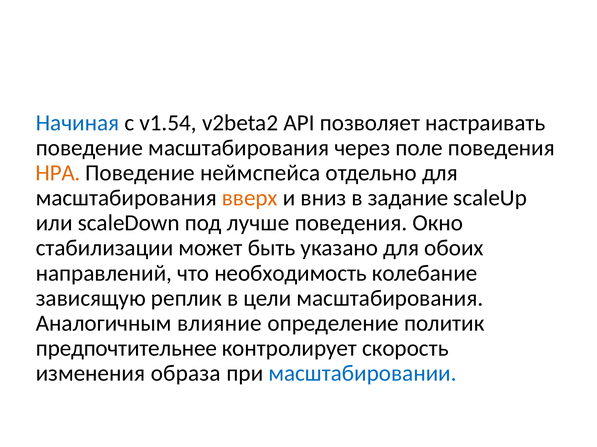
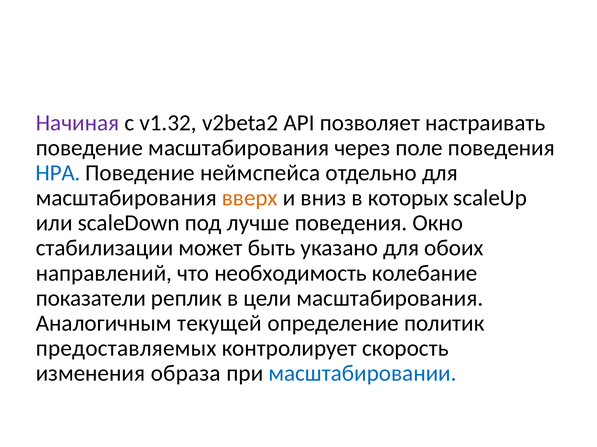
Начиная colour: blue -> purple
v1.54: v1.54 -> v1.32
HPA colour: orange -> blue
задание: задание -> которых
зависящую: зависящую -> показатели
влияние: влияние -> текущей
предпочтительнее: предпочтительнее -> предоставляемых
